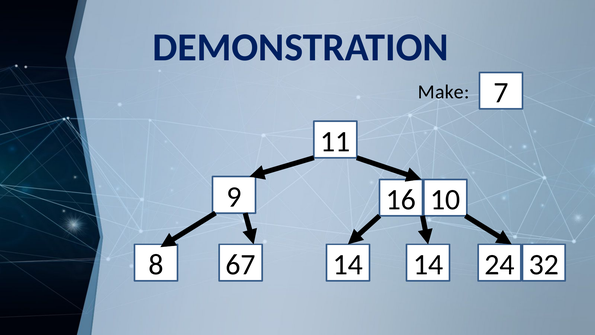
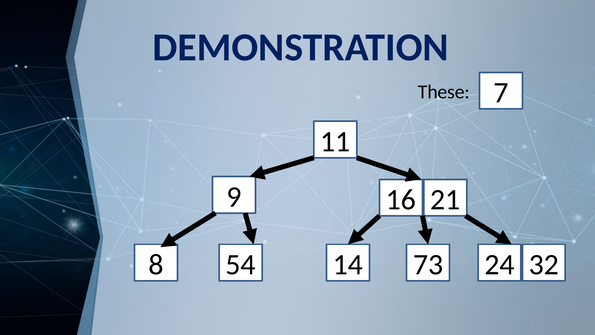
Make: Make -> These
10: 10 -> 21
67: 67 -> 54
14 14: 14 -> 73
